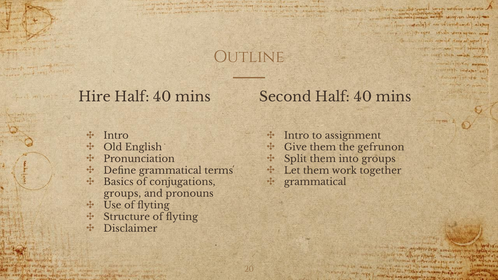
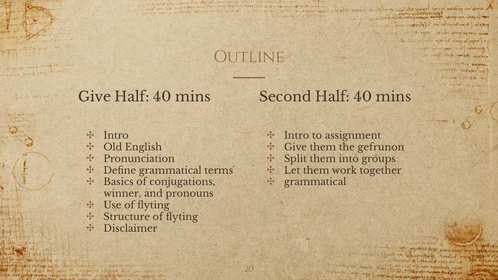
Hire at (95, 97): Hire -> Give
groups at (122, 194): groups -> winner
